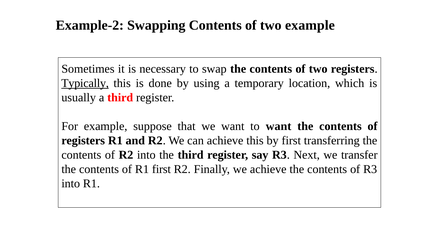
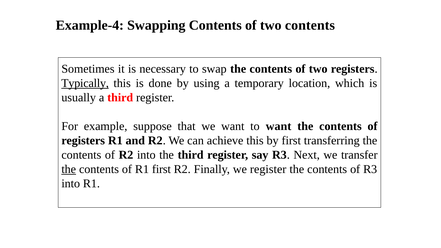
Example-2: Example-2 -> Example-4
two example: example -> contents
the at (69, 169) underline: none -> present
we achieve: achieve -> register
